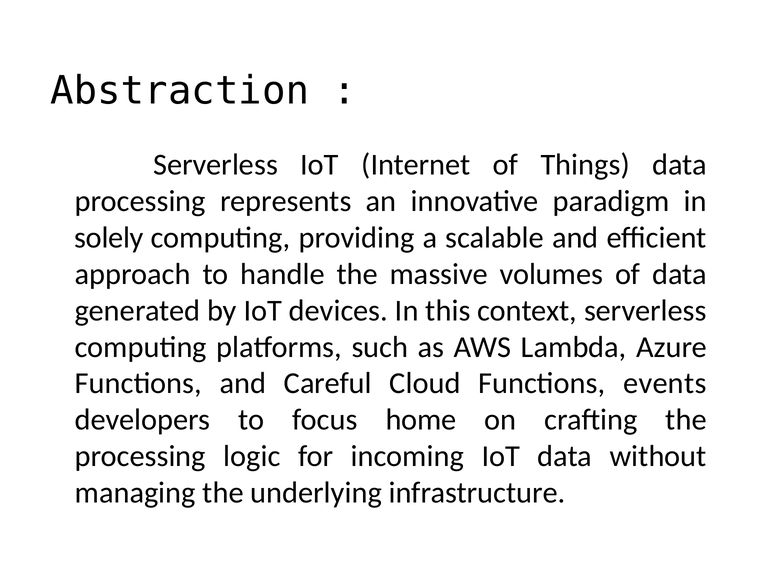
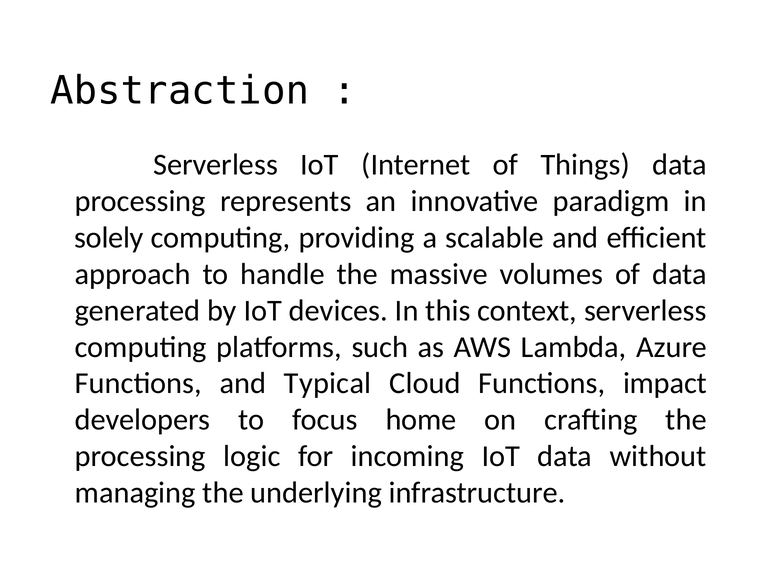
Careful: Careful -> Typical
events: events -> impact
